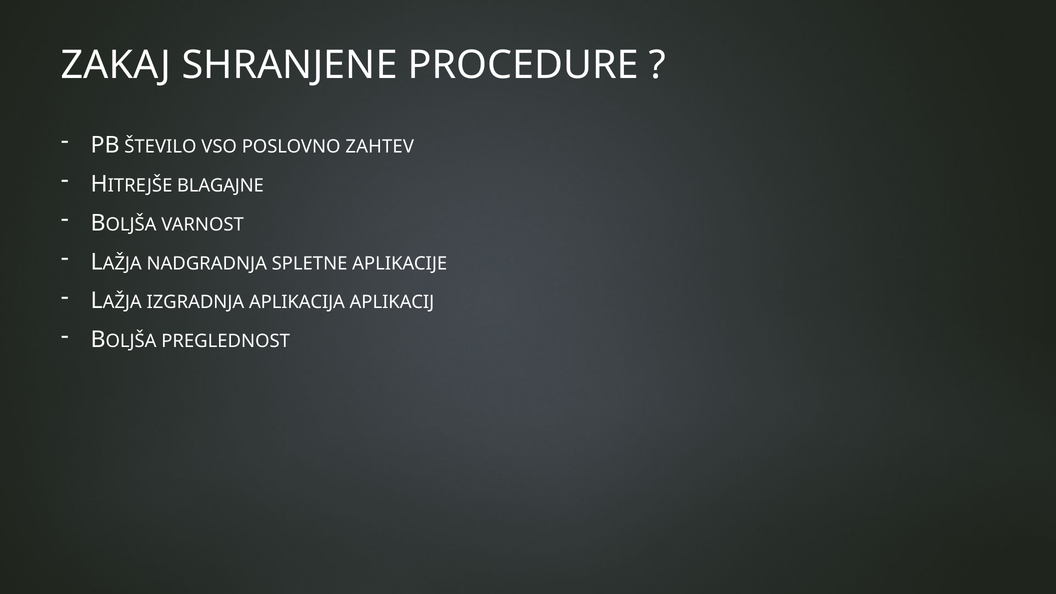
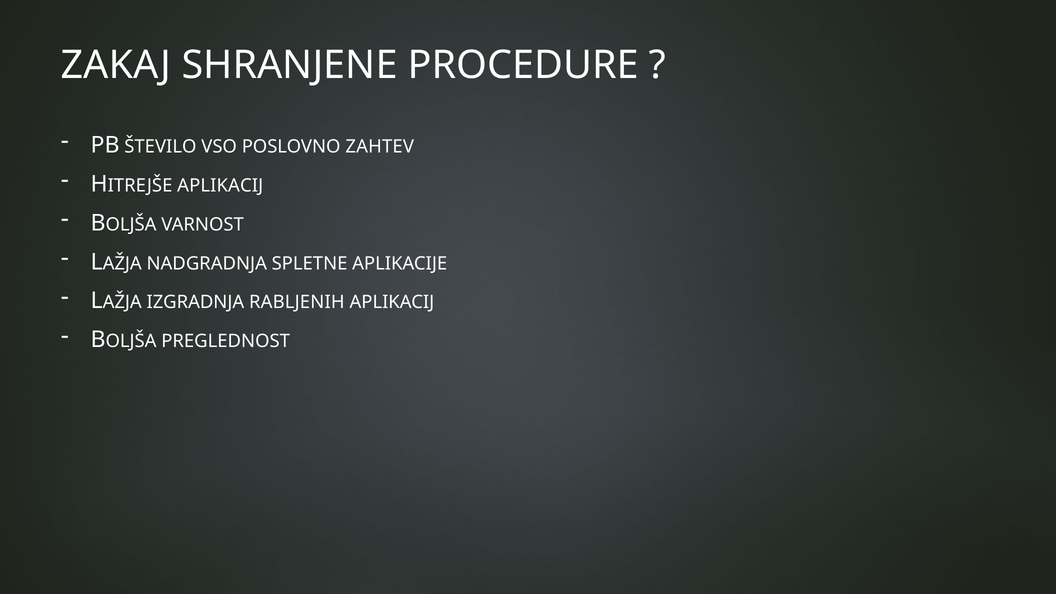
BLAGAJNE at (220, 186): BLAGAJNE -> APLIKACIJ
APLIKACIJA: APLIKACIJA -> RABLJENIH
